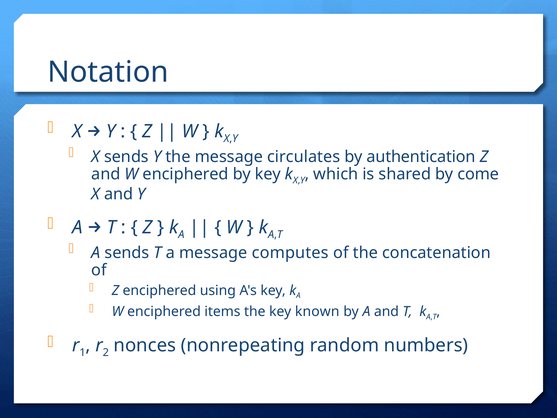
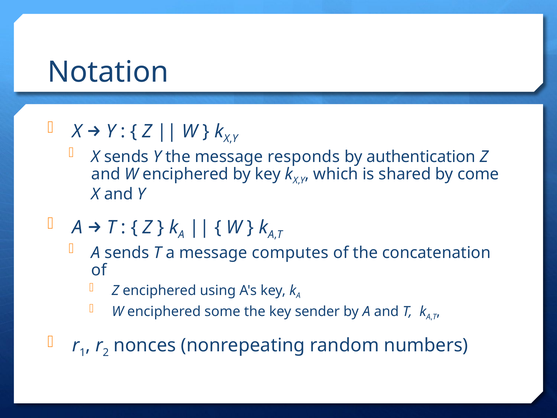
circulates: circulates -> responds
items: items -> some
known: known -> sender
